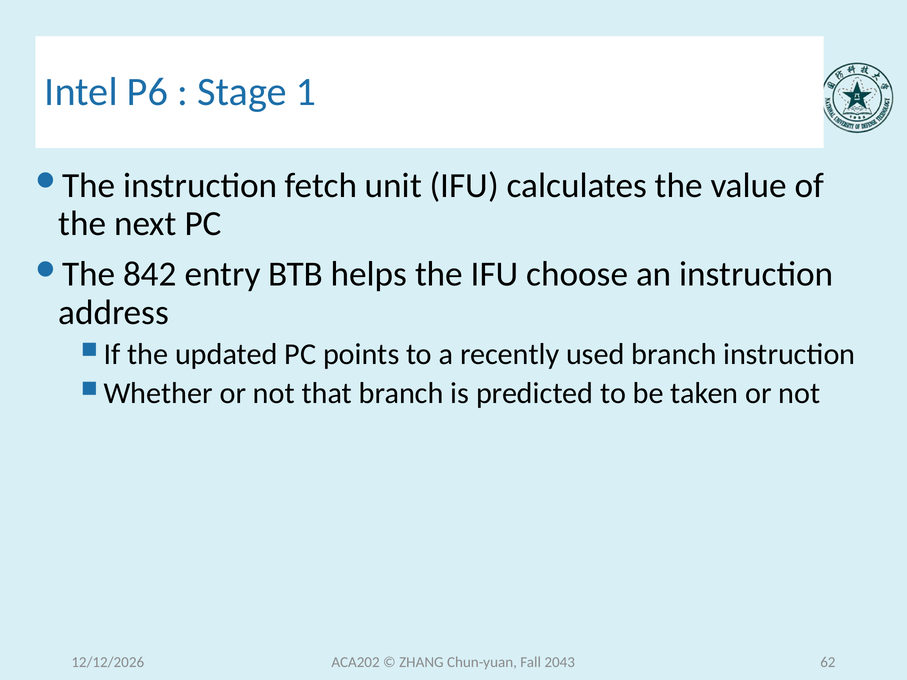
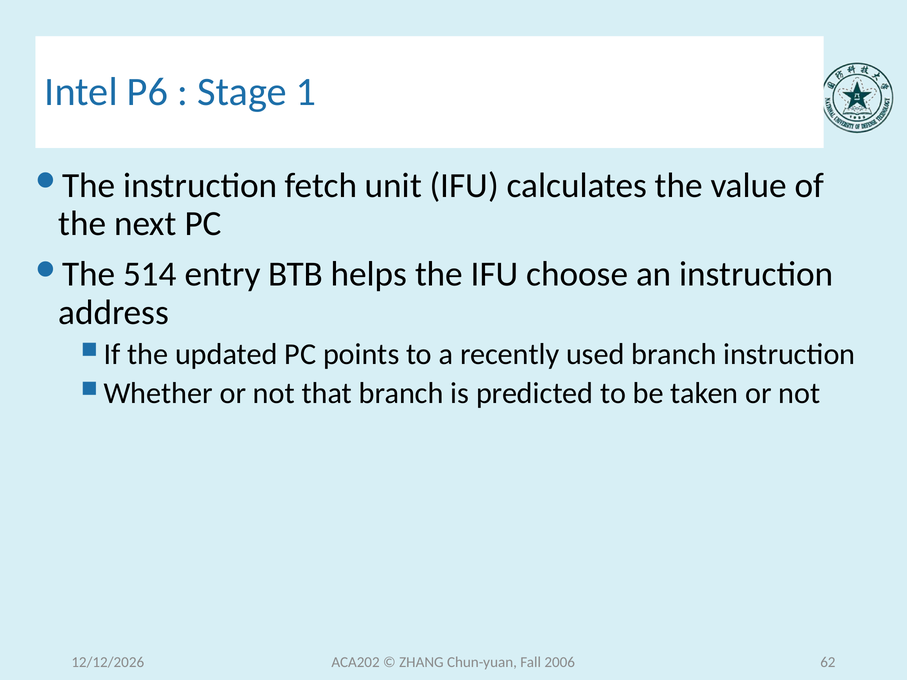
842: 842 -> 514
2043: 2043 -> 2006
